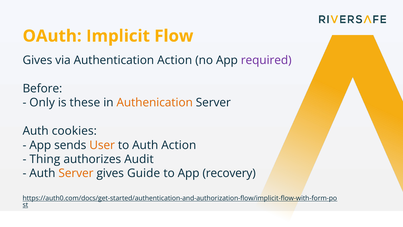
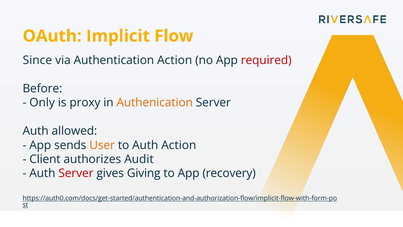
Gives at (37, 60): Gives -> Since
required colour: purple -> red
these: these -> proxy
cookies: cookies -> allowed
Thing: Thing -> Client
Server at (76, 173) colour: orange -> red
Guide: Guide -> Giving
